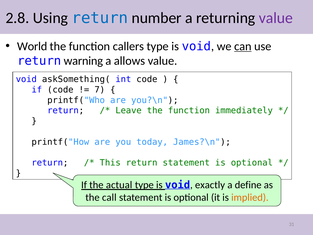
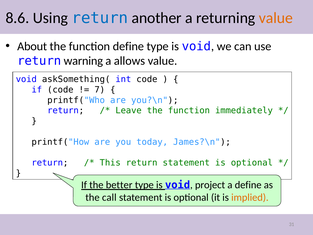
2.8: 2.8 -> 8.6
number: number -> another
value at (276, 18) colour: purple -> orange
World: World -> About
function callers: callers -> define
can underline: present -> none
actual: actual -> better
exactly: exactly -> project
